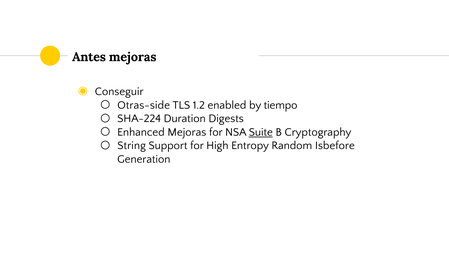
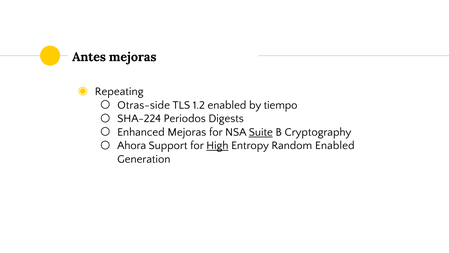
Conseguir: Conseguir -> Repeating
Duration: Duration -> Periodos
String: String -> Ahora
High underline: none -> present
Random Isbefore: Isbefore -> Enabled
